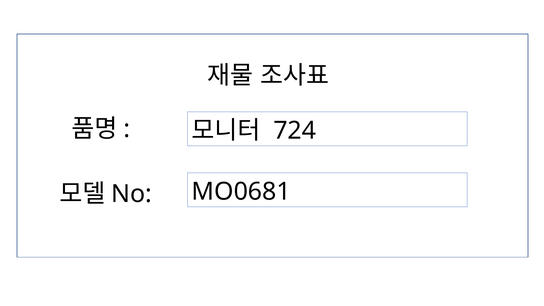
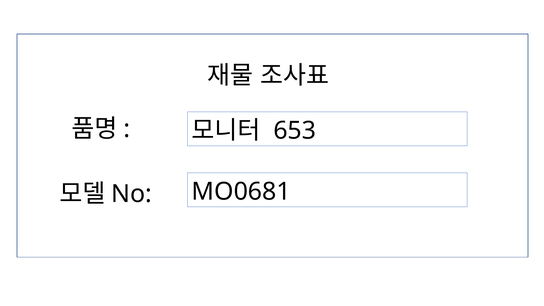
724: 724 -> 653
